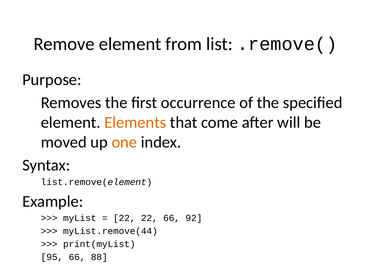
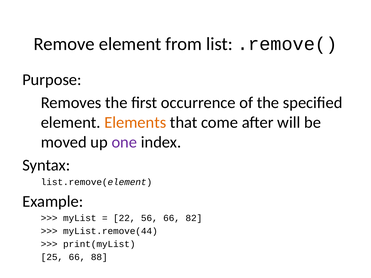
one colour: orange -> purple
22 22: 22 -> 56
92: 92 -> 82
95: 95 -> 25
